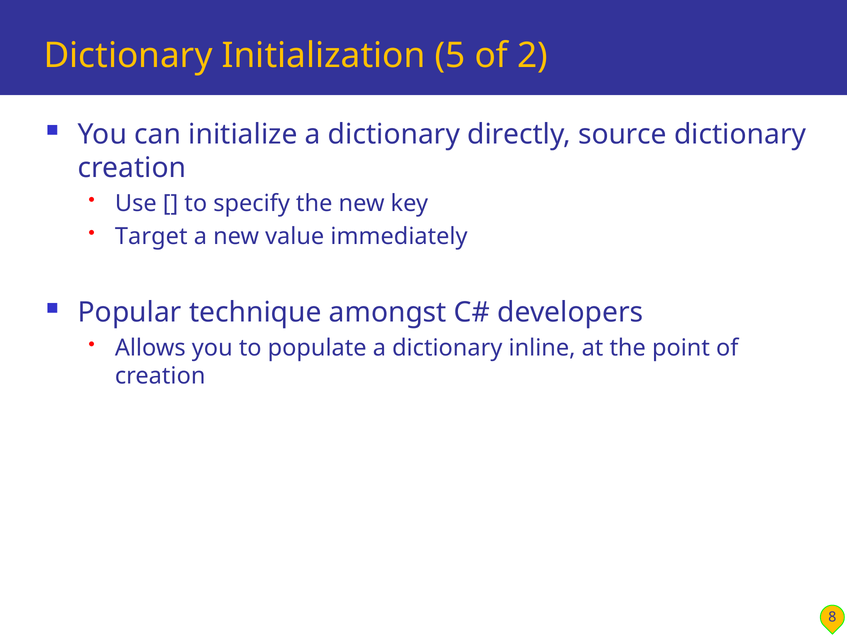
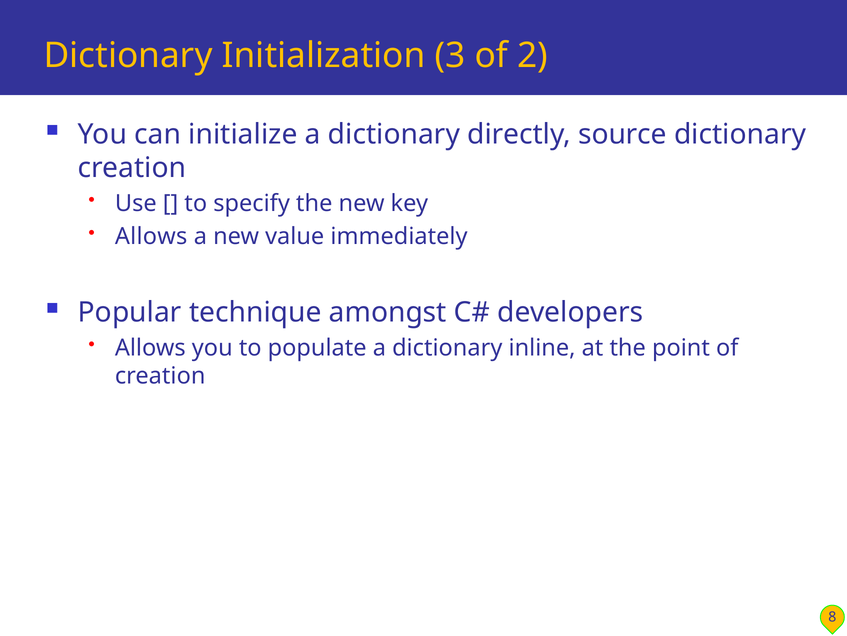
5: 5 -> 3
Target at (151, 236): Target -> Allows
